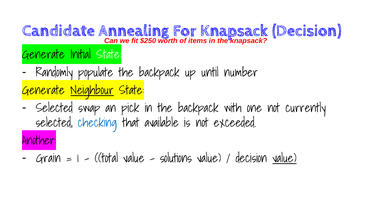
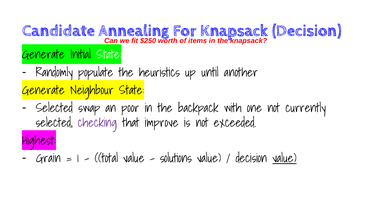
backpack at (159, 72): backpack -> heuristics
number: number -> another
Neighbour underline: present -> none
pick: pick -> poor
checking colour: blue -> purple
available: available -> improve
Another: Another -> Highest
